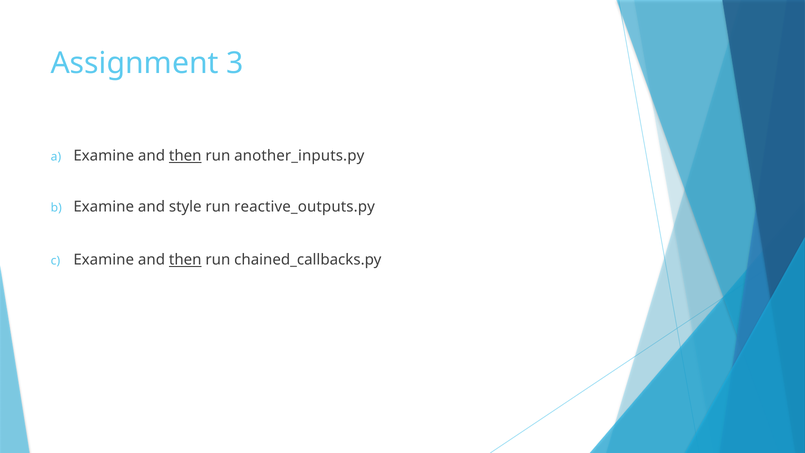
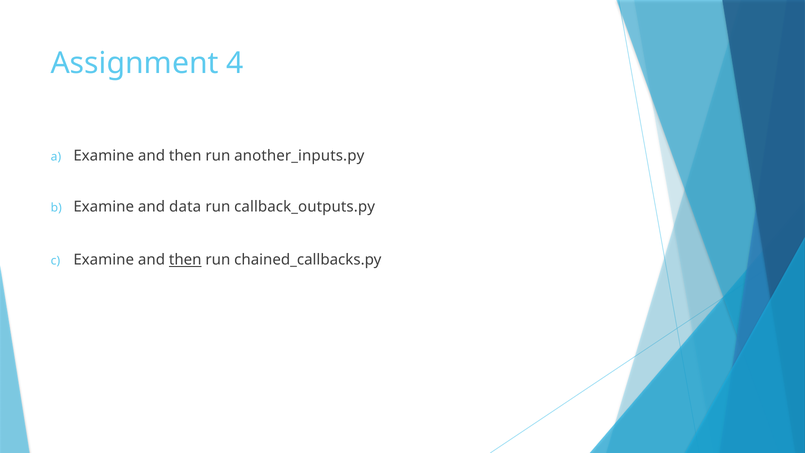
3: 3 -> 4
then at (185, 156) underline: present -> none
style: style -> data
reactive_outputs.py: reactive_outputs.py -> callback_outputs.py
